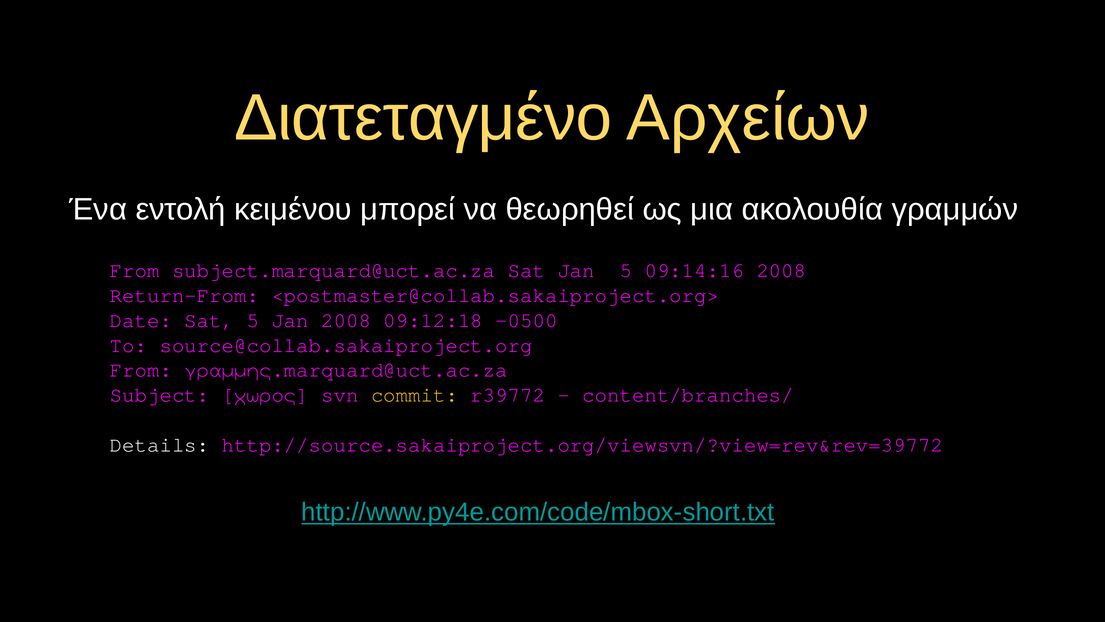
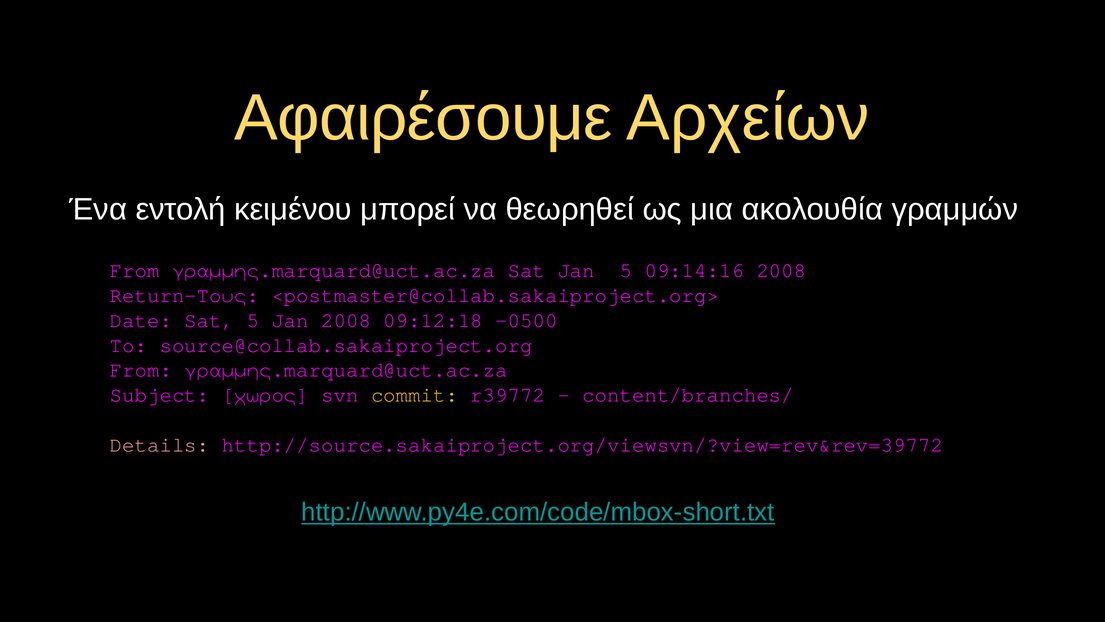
Διατεταγμένο: Διατεταγμένο -> Αφαιρέσουμε
subject.marquard@uct.ac.za at (334, 270): subject.marquard@uct.ac.za -> γραμμής.marquard@uct.ac.za
Return-From: Return-From -> Return-Τους
Details colour: white -> pink
